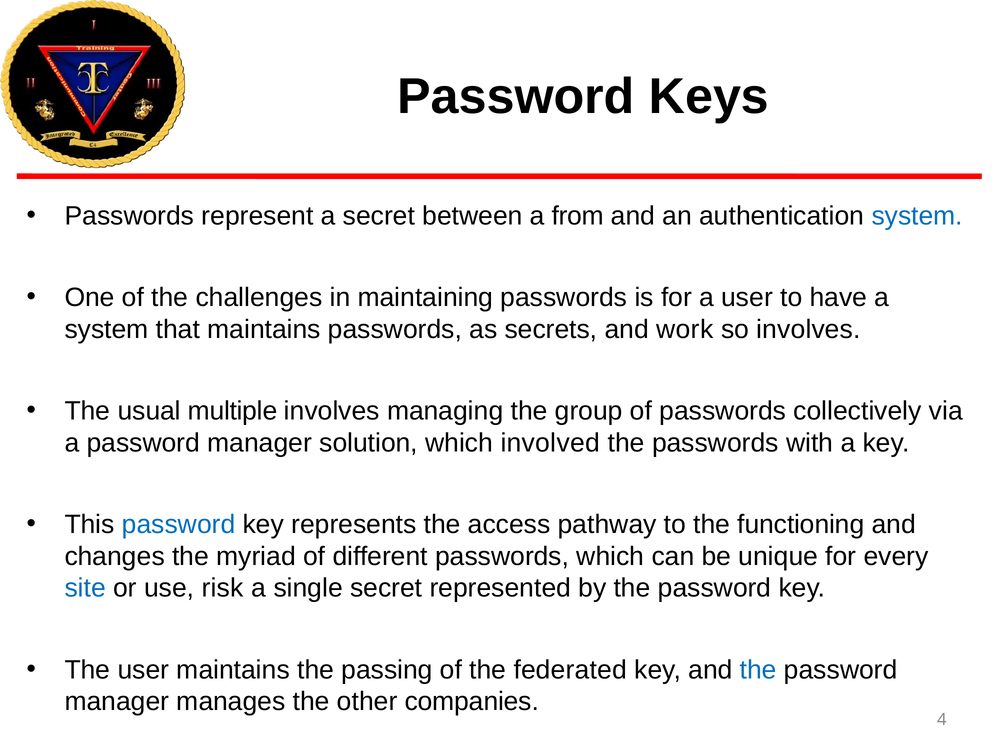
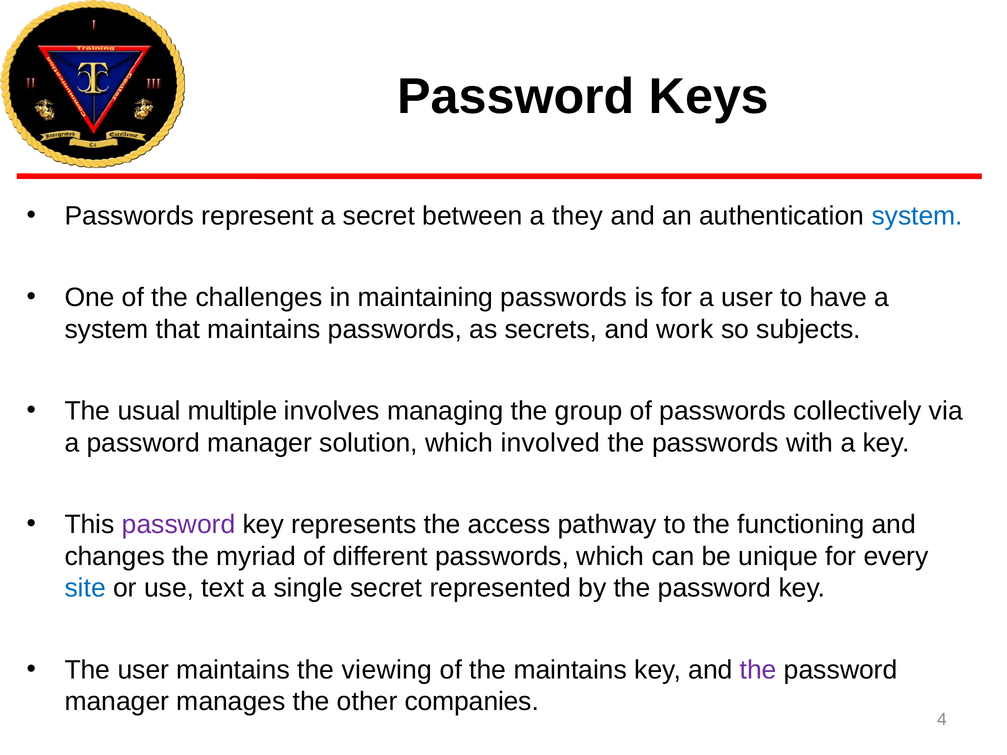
from: from -> they
so involves: involves -> subjects
password at (179, 525) colour: blue -> purple
risk: risk -> text
passing: passing -> viewing
the federated: federated -> maintains
the at (758, 670) colour: blue -> purple
